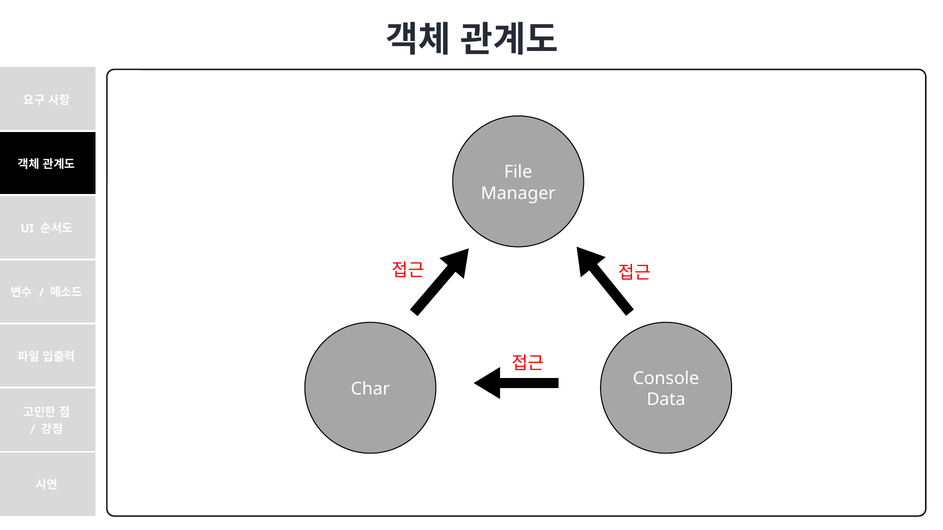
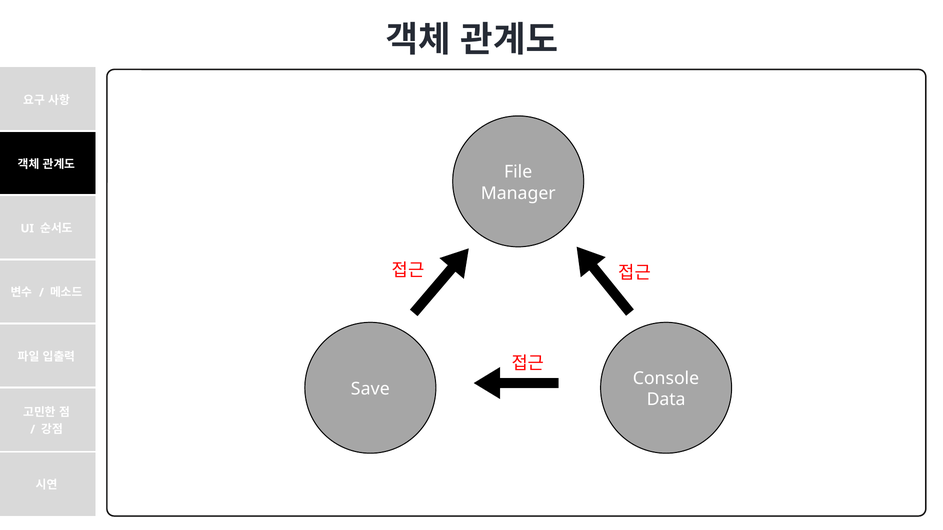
Char: Char -> Save
